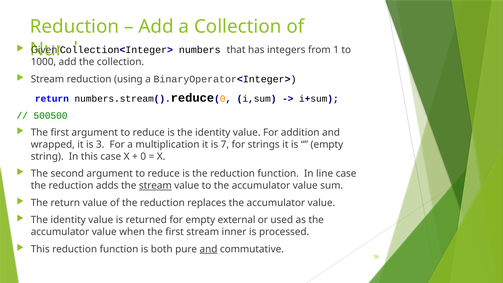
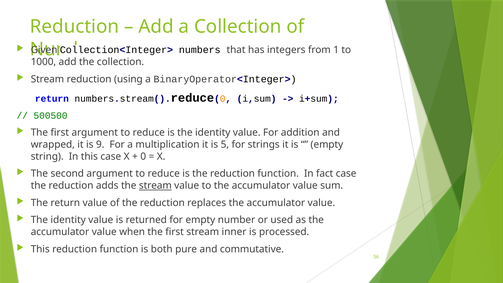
3: 3 -> 9
7: 7 -> 5
line: line -> fact
external: external -> number
and at (208, 249) underline: present -> none
